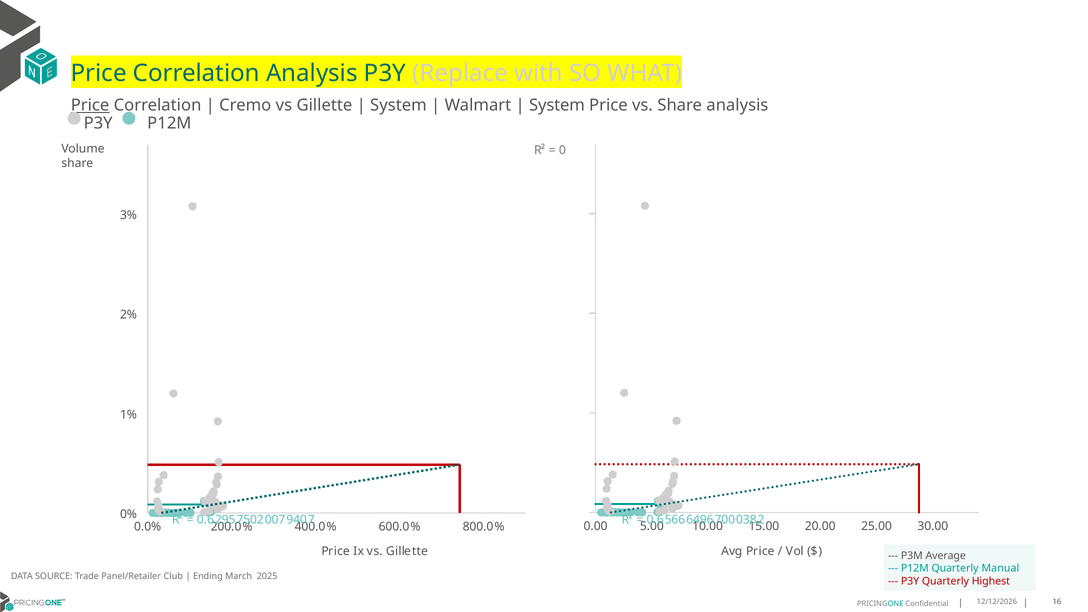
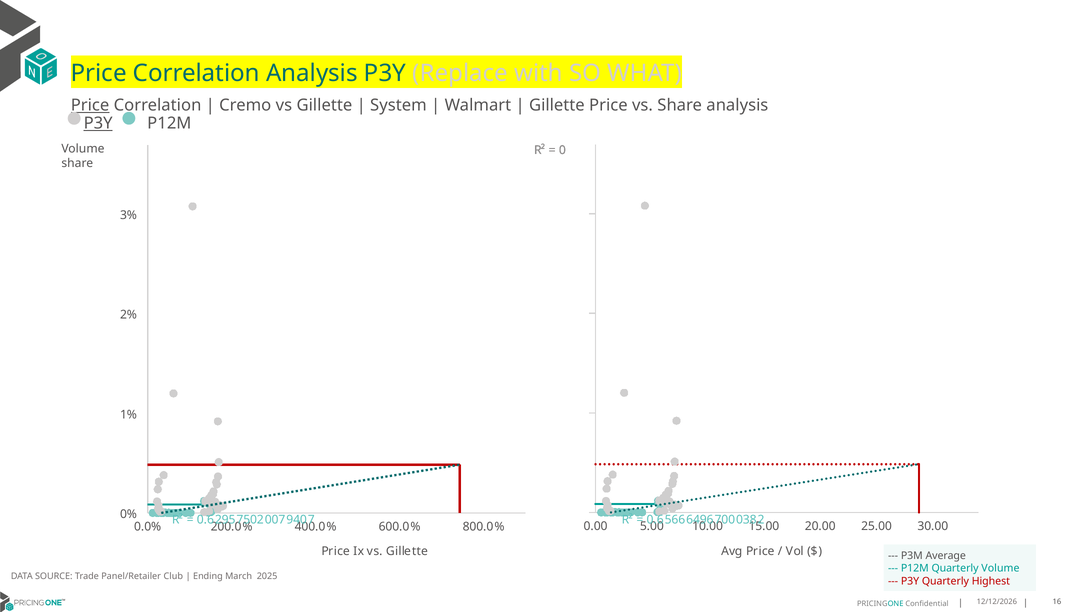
System at (557, 105): System -> Gillette
P3Y at (98, 123) underline: none -> present
Quarterly Manual: Manual -> Volume
